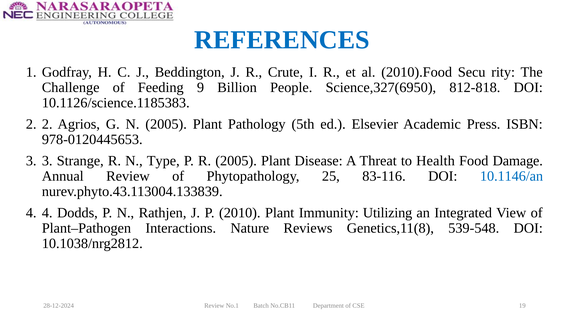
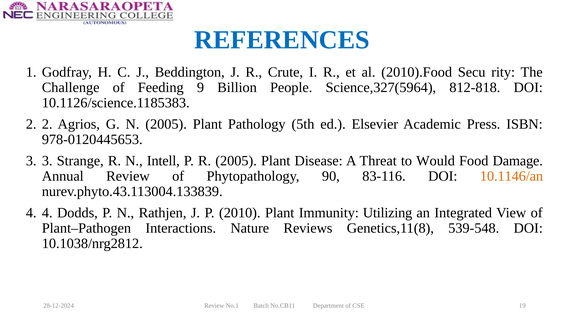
Science,327(6950: Science,327(6950 -> Science,327(5964
Type: Type -> Intell
Health: Health -> Would
25: 25 -> 90
10.1146/an colour: blue -> orange
